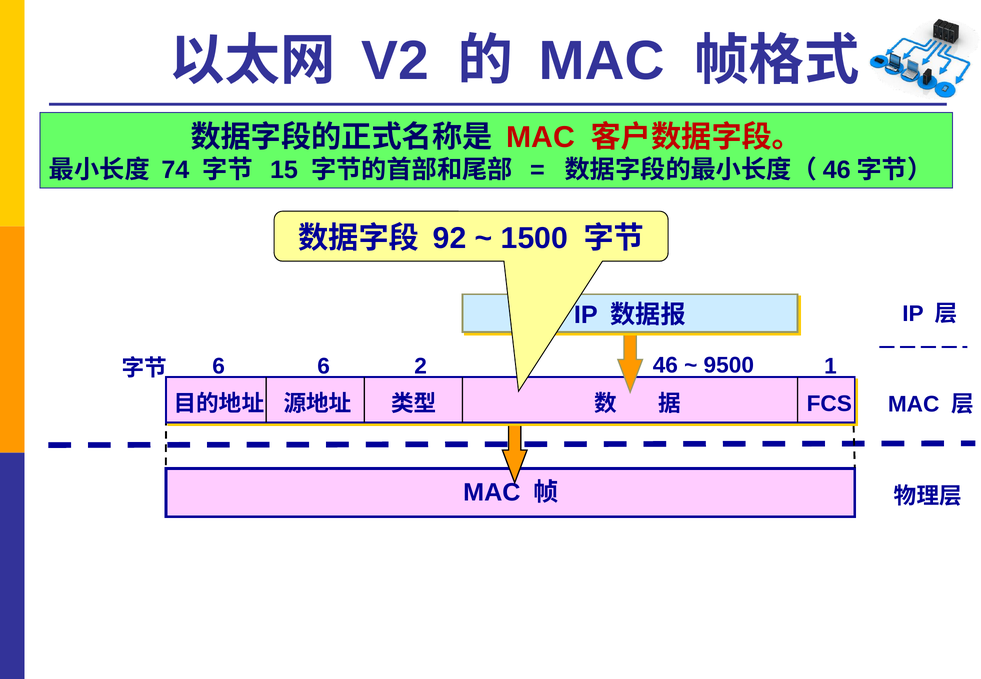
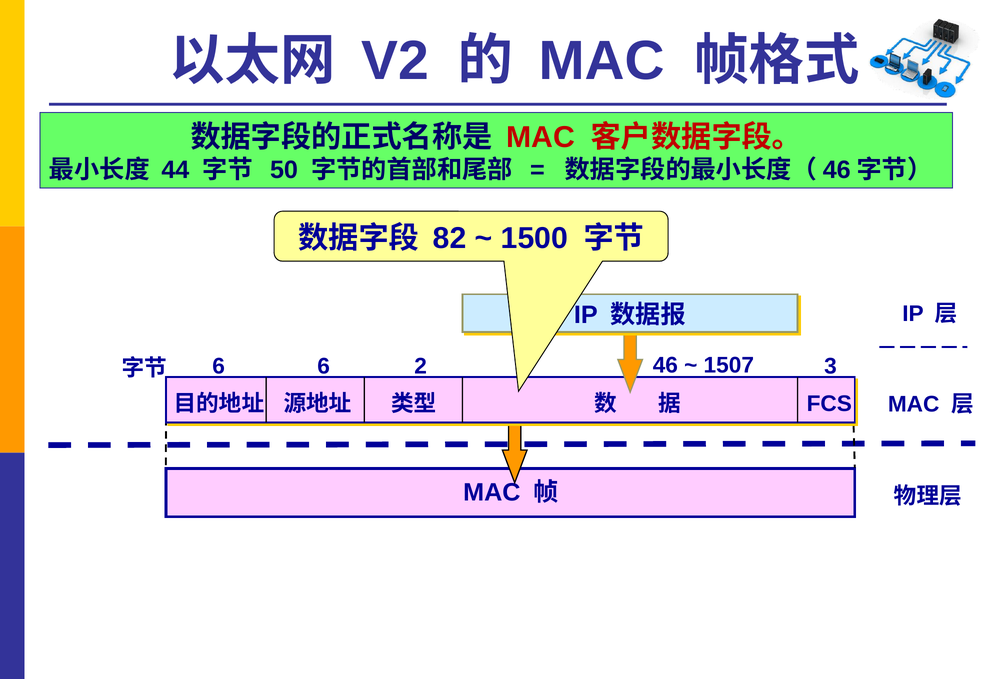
74: 74 -> 44
15: 15 -> 50
92: 92 -> 82
1: 1 -> 3
9500: 9500 -> 1507
